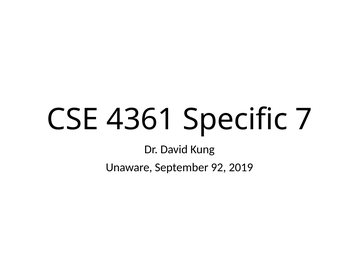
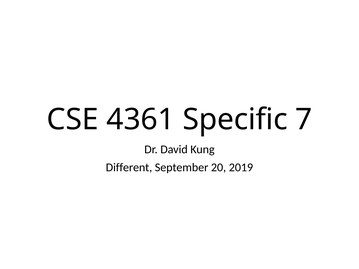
Unaware: Unaware -> Different
92: 92 -> 20
